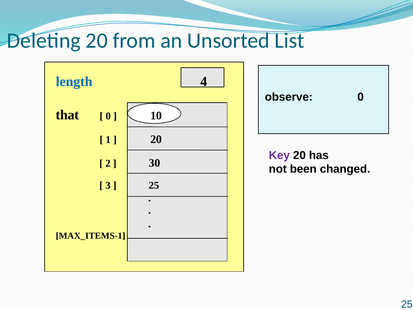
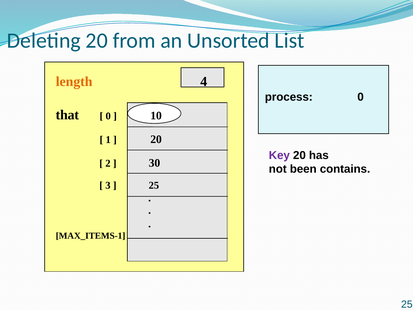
length colour: blue -> orange
observe: observe -> process
changed: changed -> contains
